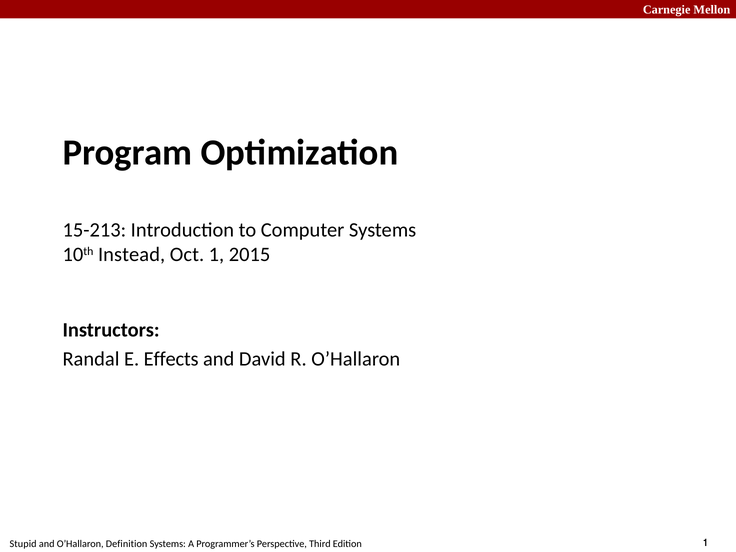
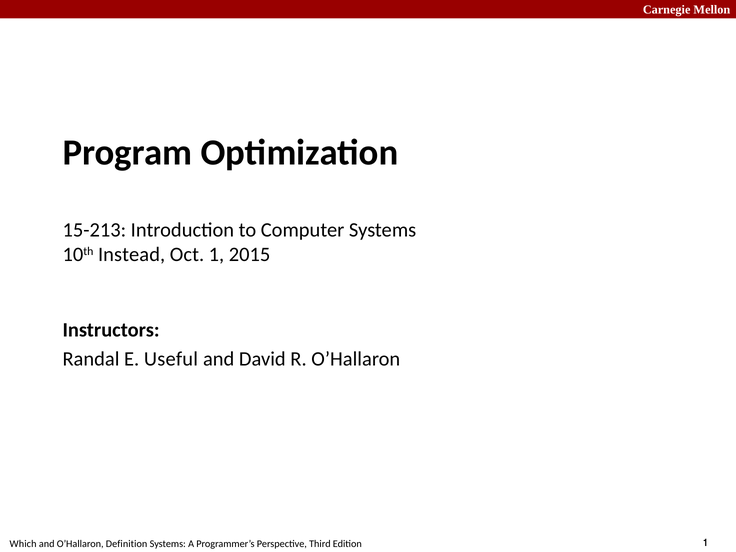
Effects: Effects -> Useful
Stupid: Stupid -> Which
